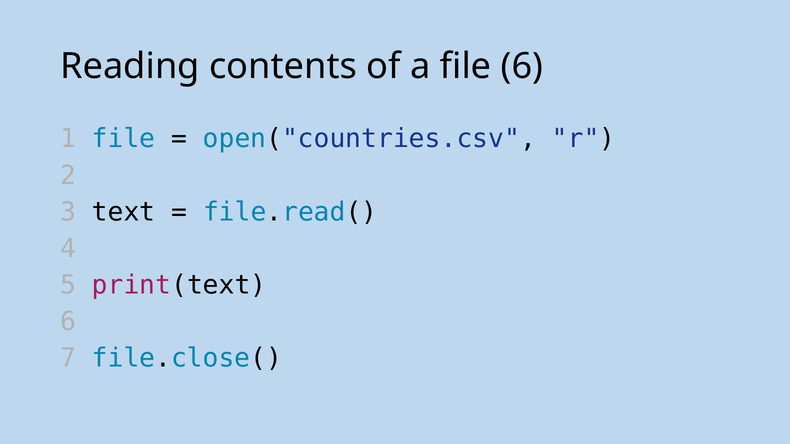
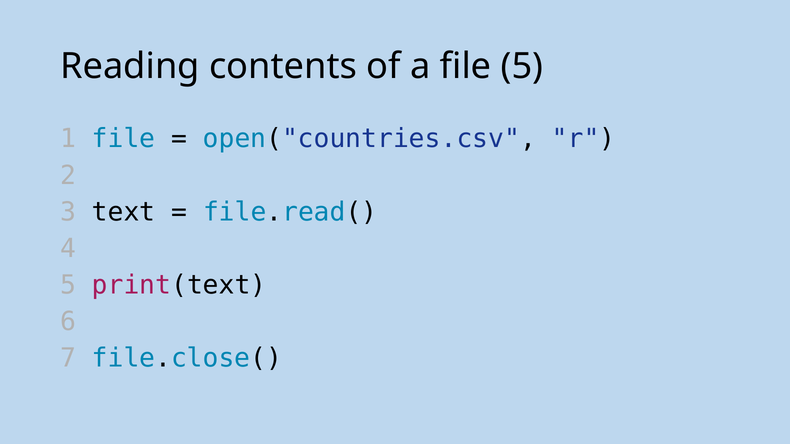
file 6: 6 -> 5
